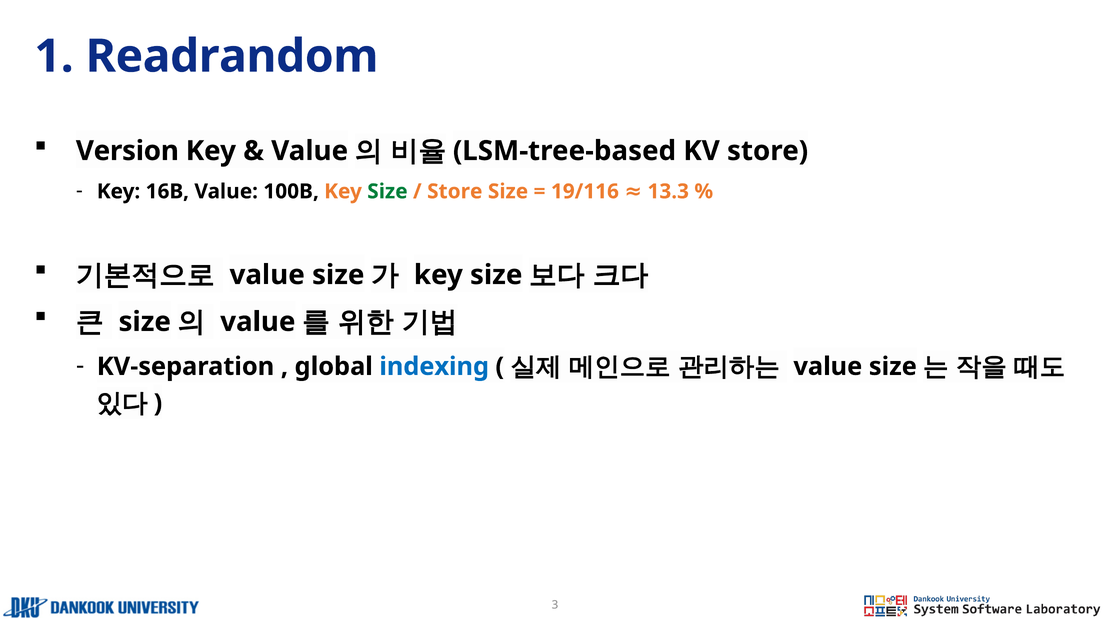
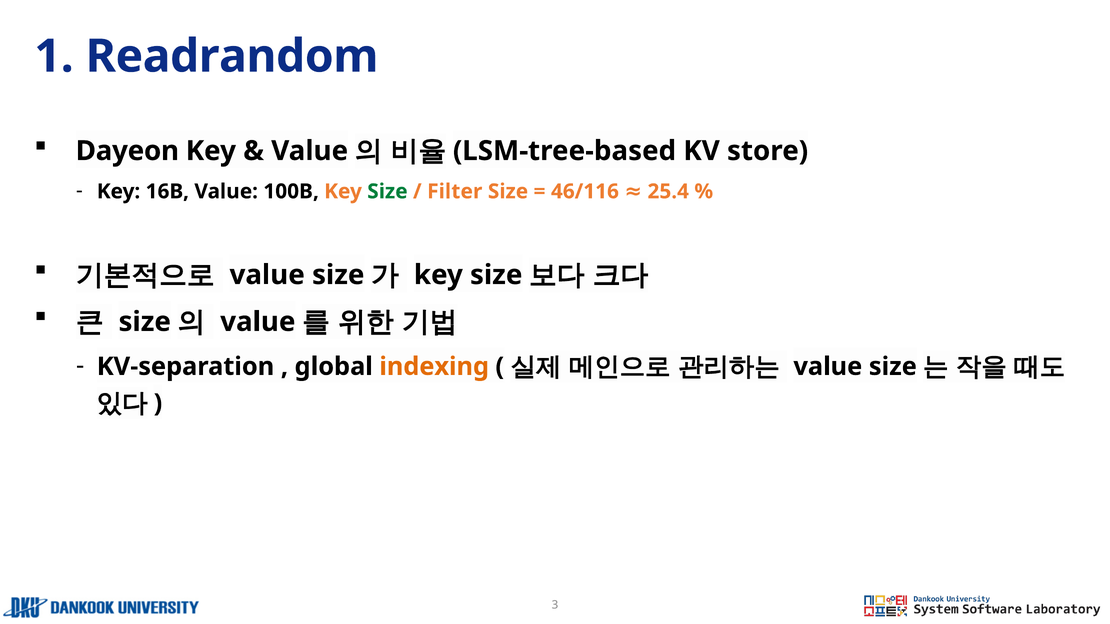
Version: Version -> Dayeon
Store at (455, 192): Store -> Filter
19/116: 19/116 -> 46/116
13.3: 13.3 -> 25.4
indexing colour: blue -> orange
